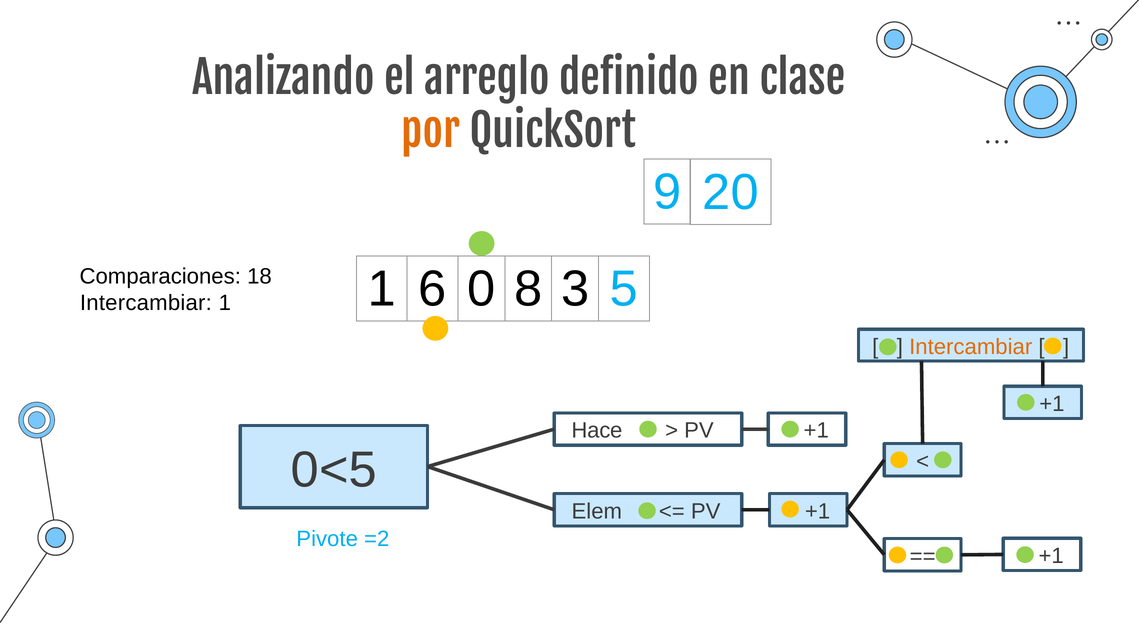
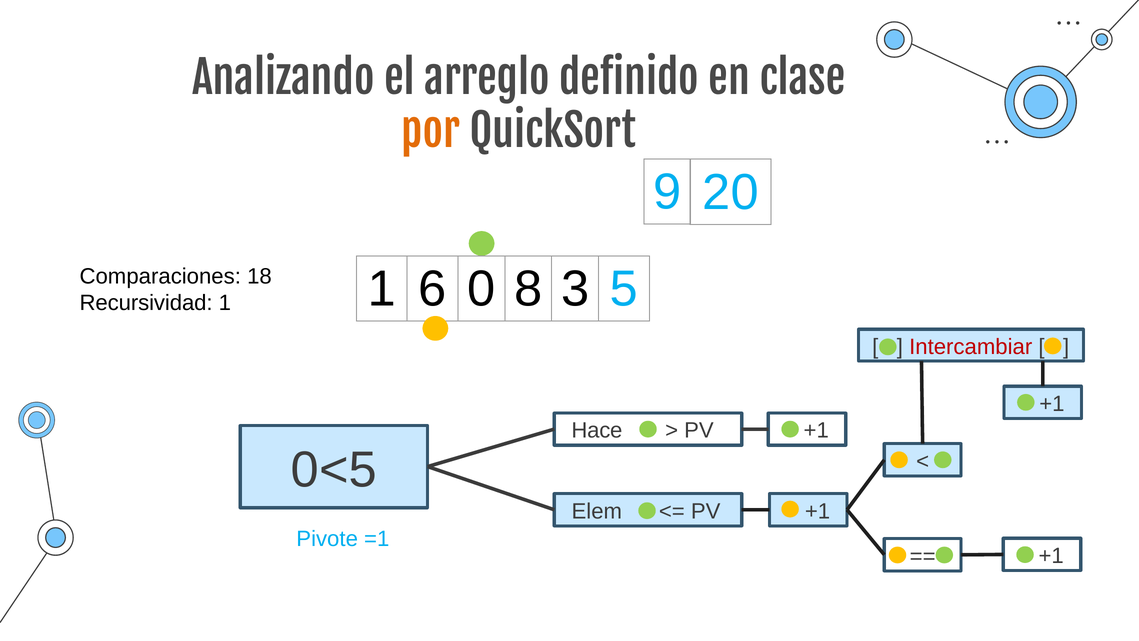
Intercambiar at (146, 303): Intercambiar -> Recursividad
Intercambiar at (971, 347) colour: orange -> red
=2: =2 -> =1
